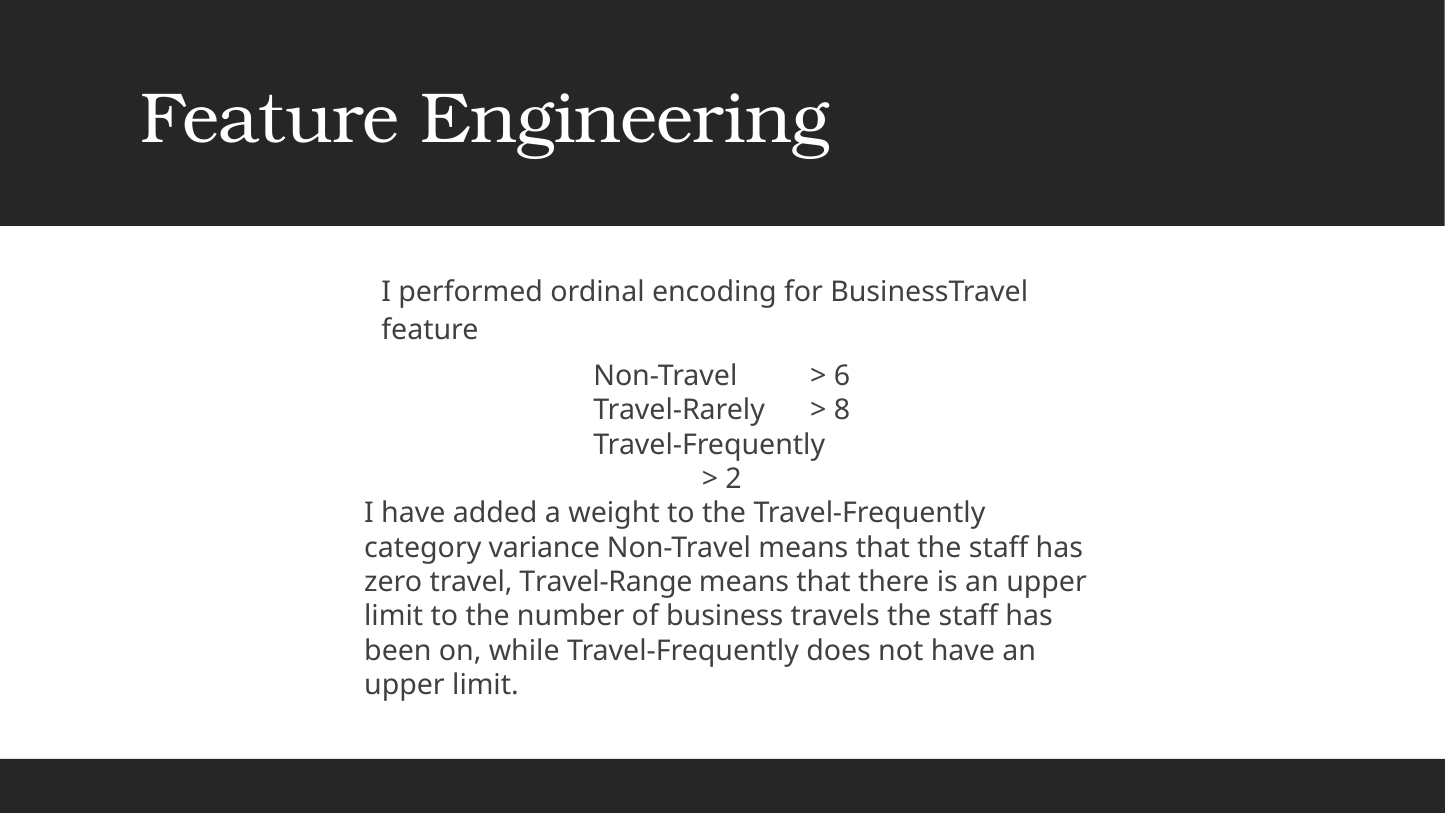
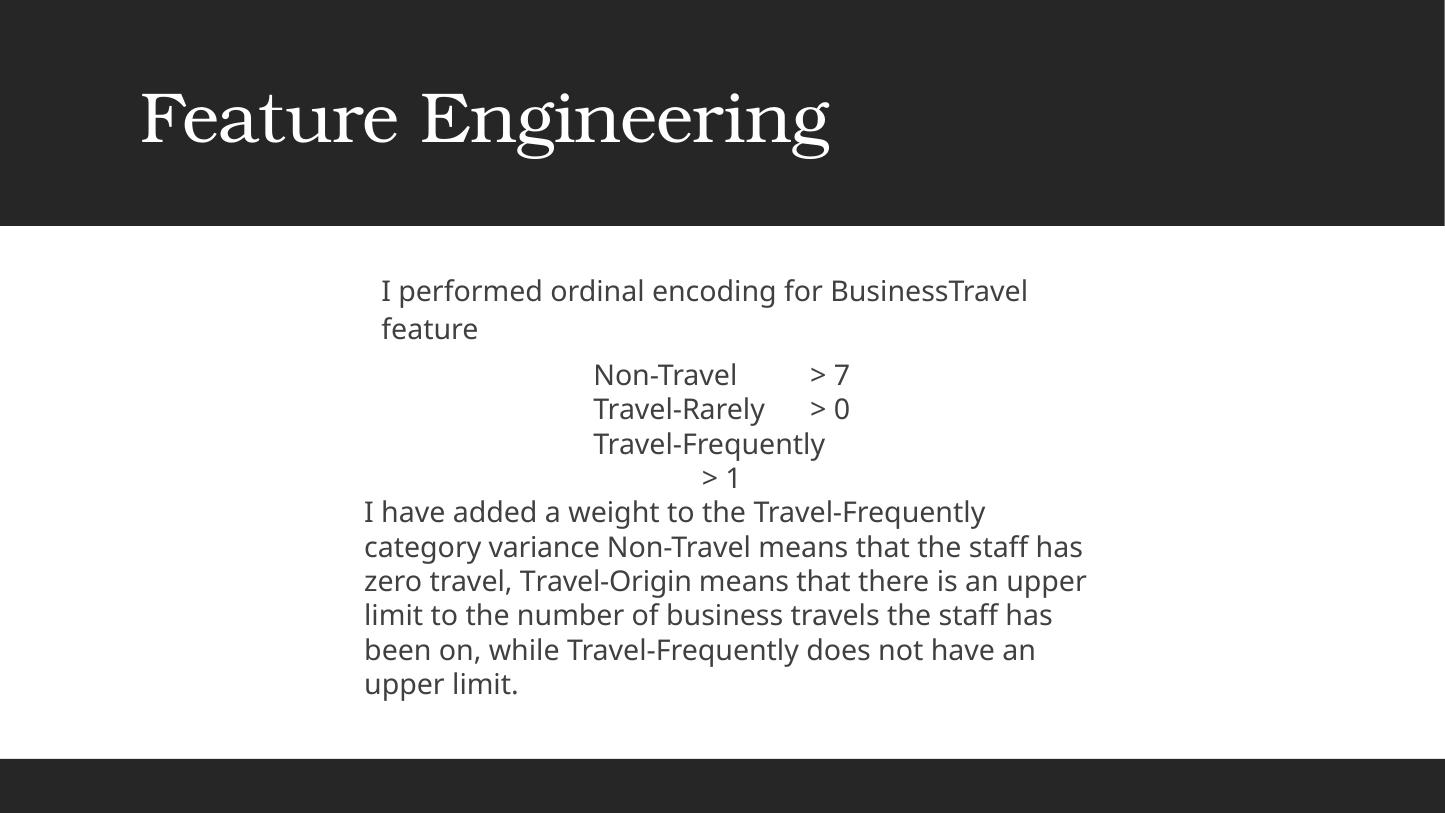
6: 6 -> 7
8: 8 -> 0
2: 2 -> 1
Travel-Range: Travel-Range -> Travel-Origin
